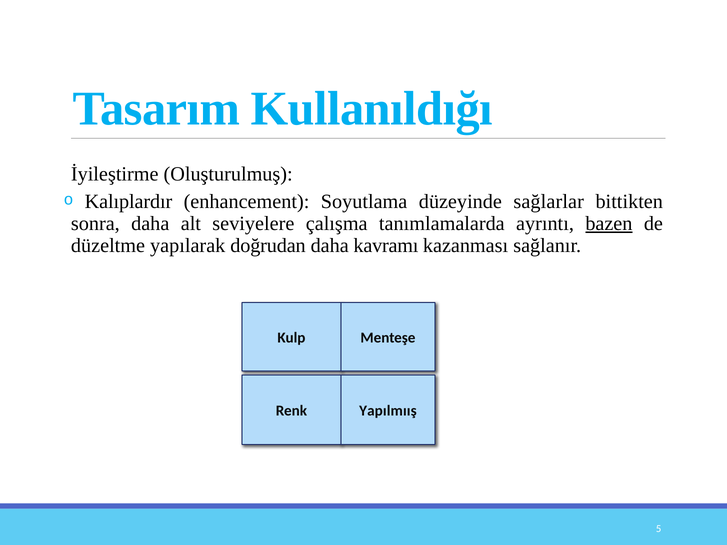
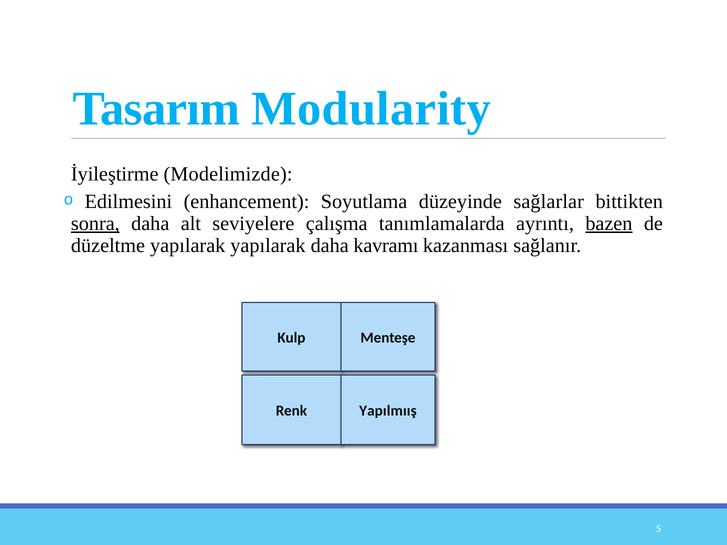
Kullanıldığı: Kullanıldığı -> Modularity
Oluşturulmuş: Oluşturulmuş -> Modelimizde
Kalıplardır: Kalıplardır -> Edilmesini
sonra underline: none -> present
yapılarak doğrudan: doğrudan -> yapılarak
